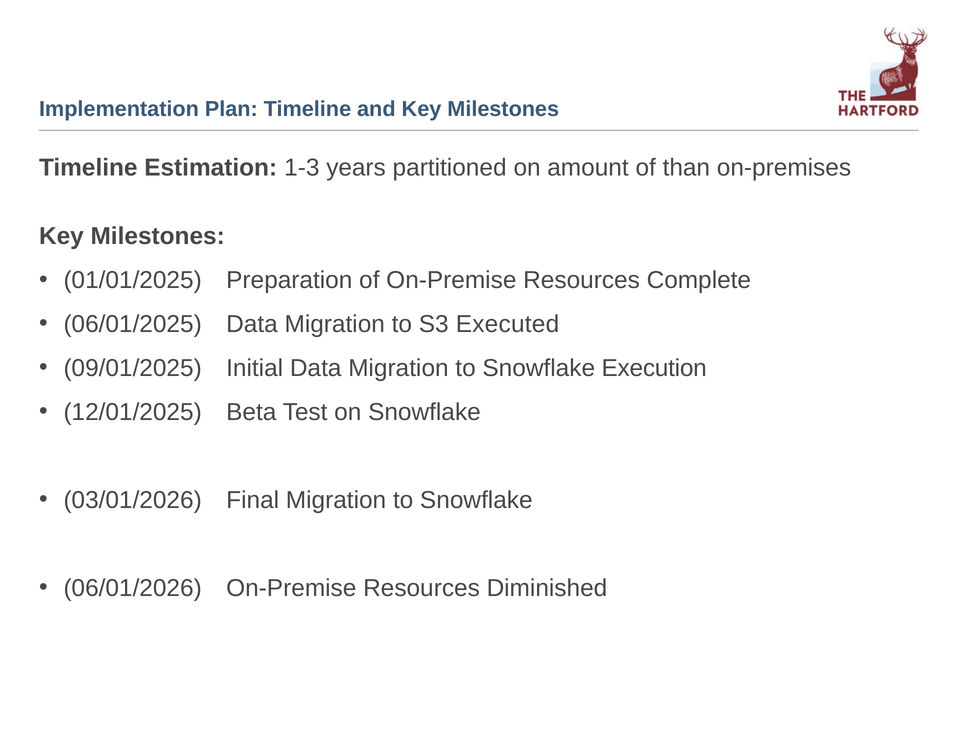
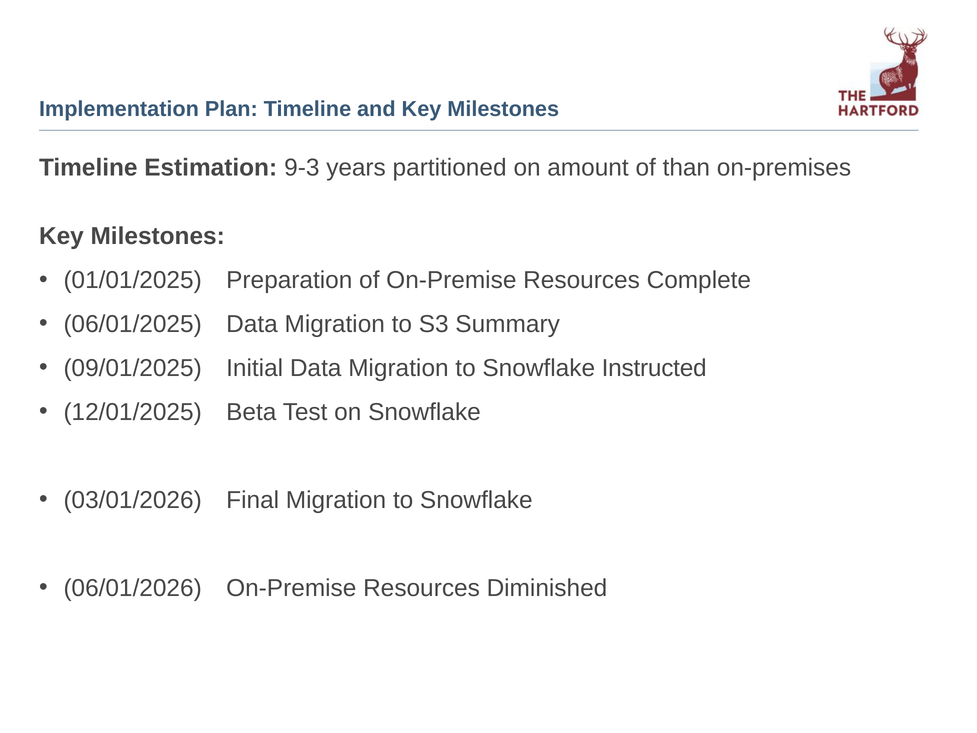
1-3: 1-3 -> 9-3
Executed: Executed -> Summary
Execution: Execution -> Instructed
